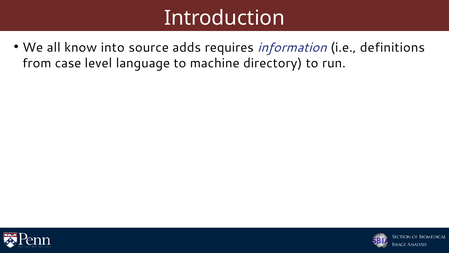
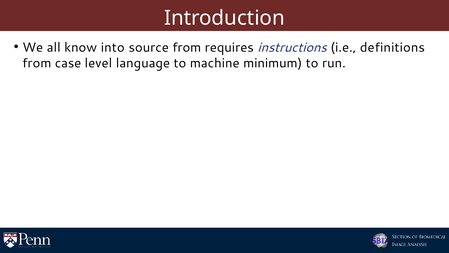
source adds: adds -> from
information: information -> instructions
directory: directory -> minimum
